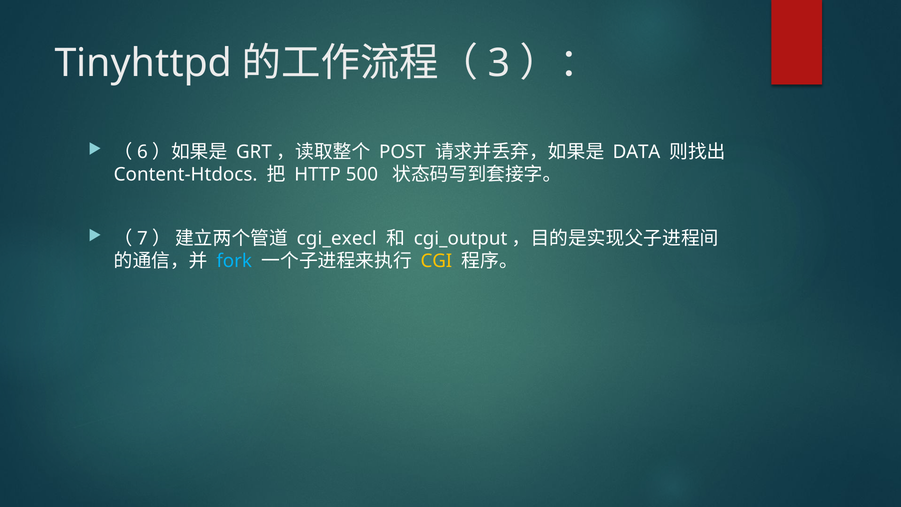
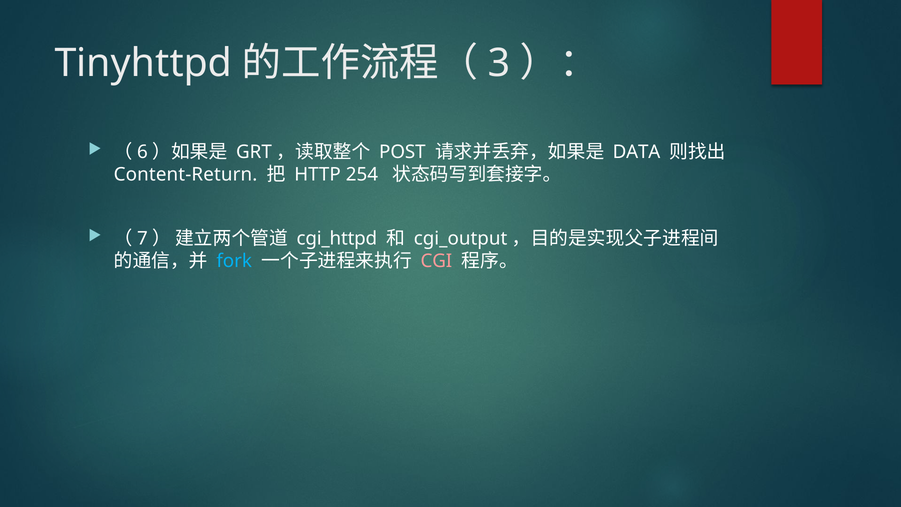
Content-Htdocs: Content-Htdocs -> Content-Return
500: 500 -> 254
cgi_execl: cgi_execl -> cgi_httpd
CGI colour: yellow -> pink
